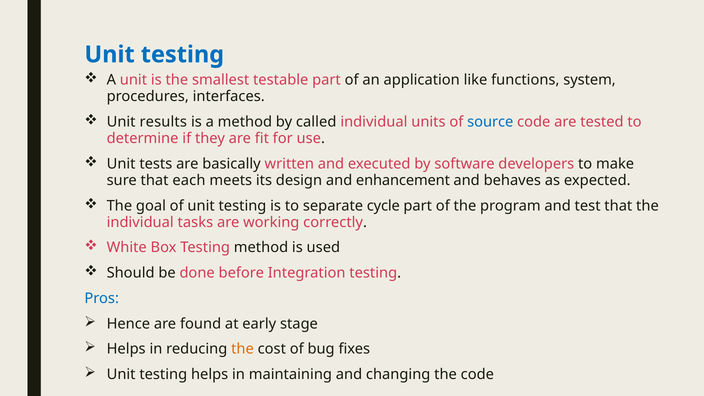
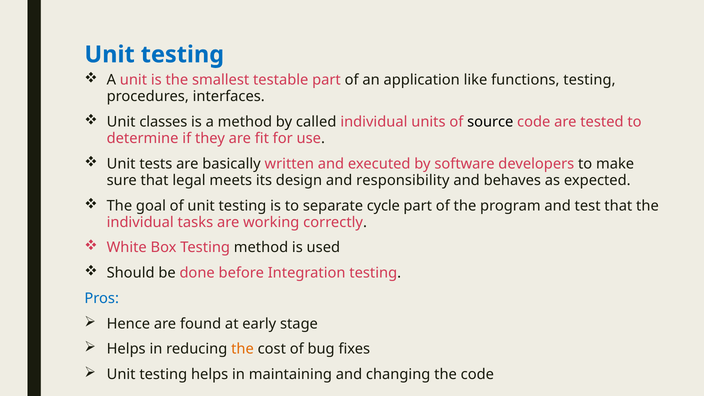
functions system: system -> testing
results: results -> classes
source colour: blue -> black
each: each -> legal
enhancement: enhancement -> responsibility
